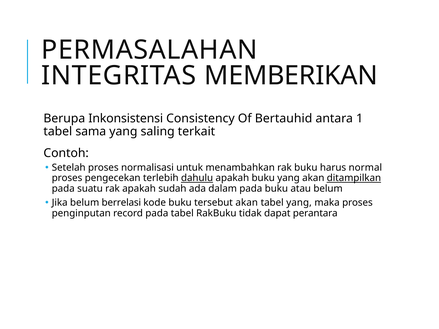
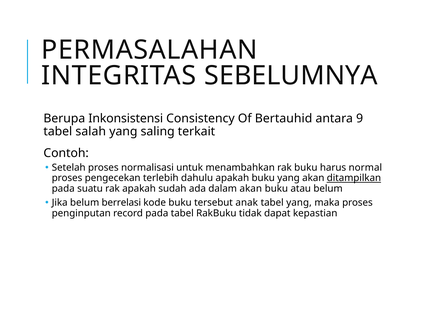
MEMBERIKAN: MEMBERIKAN -> SEBELUMNYA
1: 1 -> 9
sama: sama -> salah
dahulu underline: present -> none
dalam pada: pada -> akan
tersebut akan: akan -> anak
perantara: perantara -> kepastian
